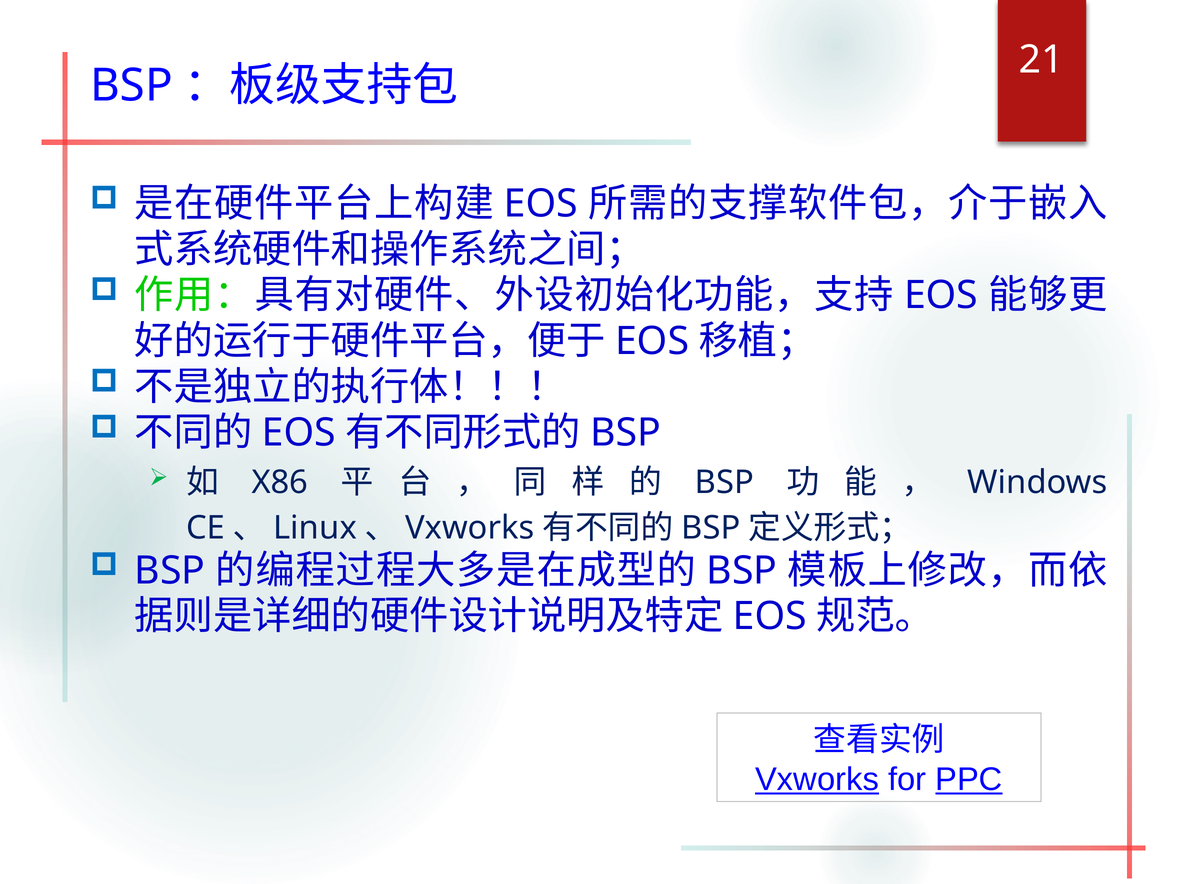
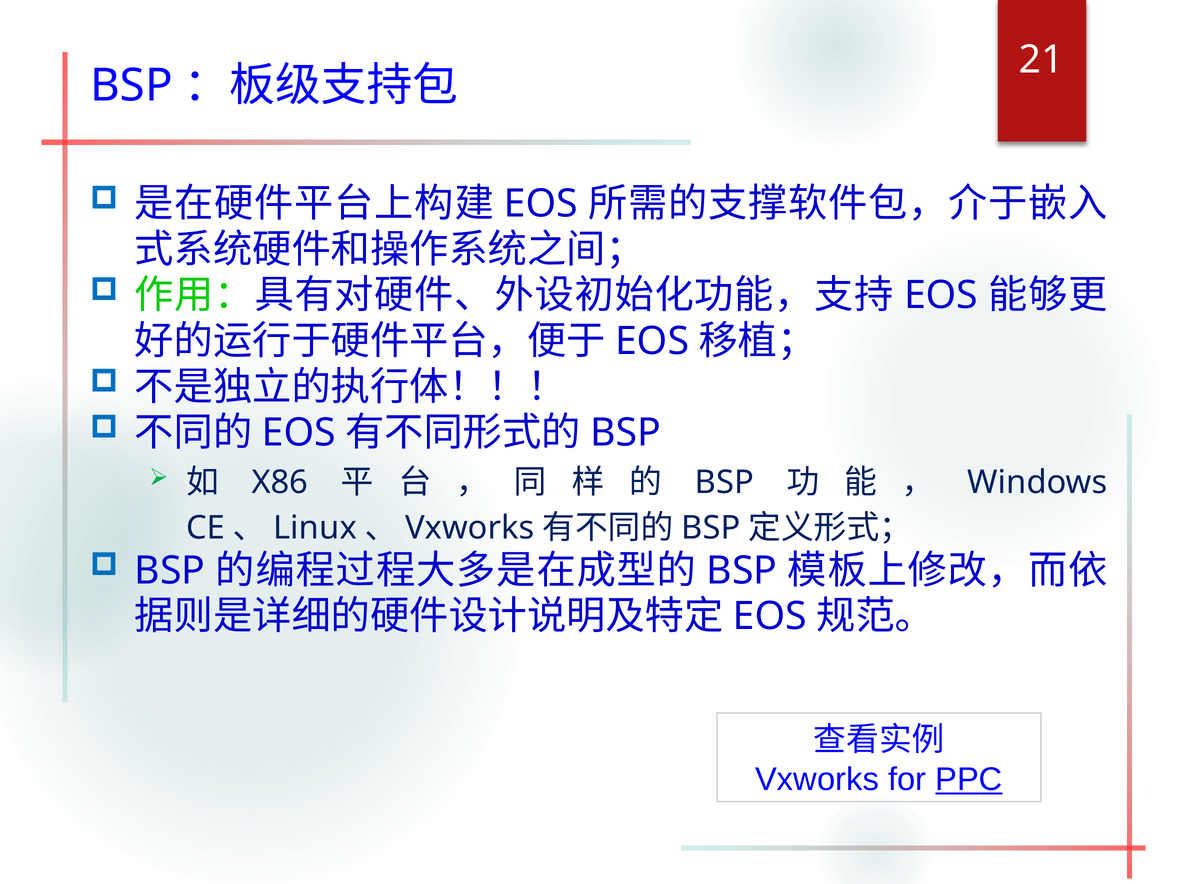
Vxworks at (817, 779) underline: present -> none
